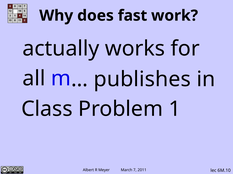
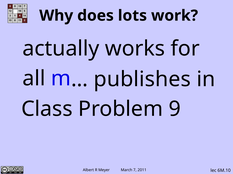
fast: fast -> lots
1: 1 -> 9
